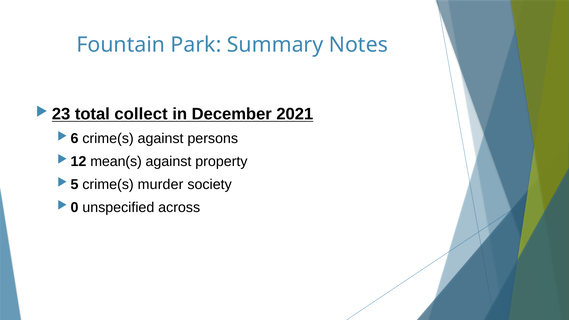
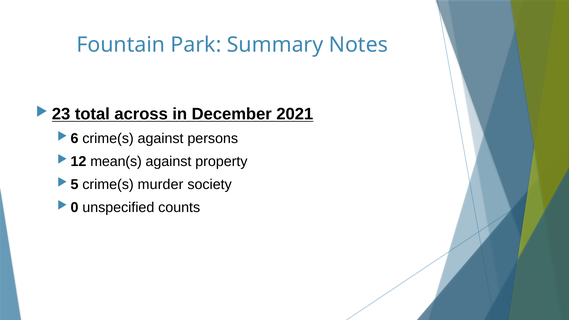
collect: collect -> across
across: across -> counts
